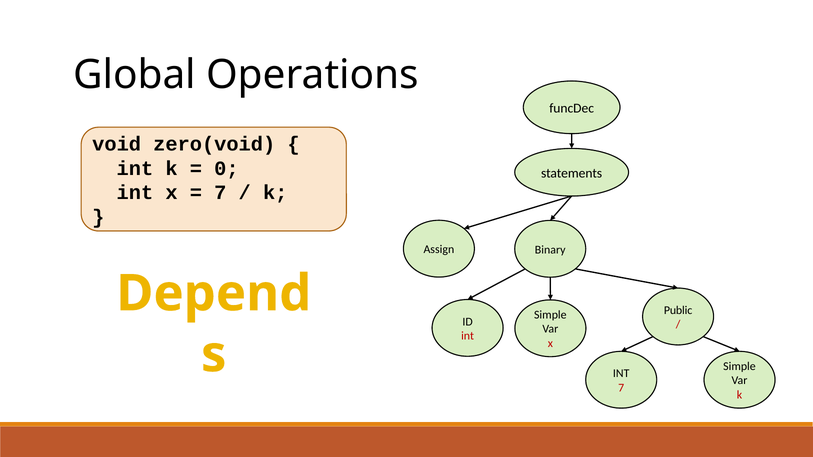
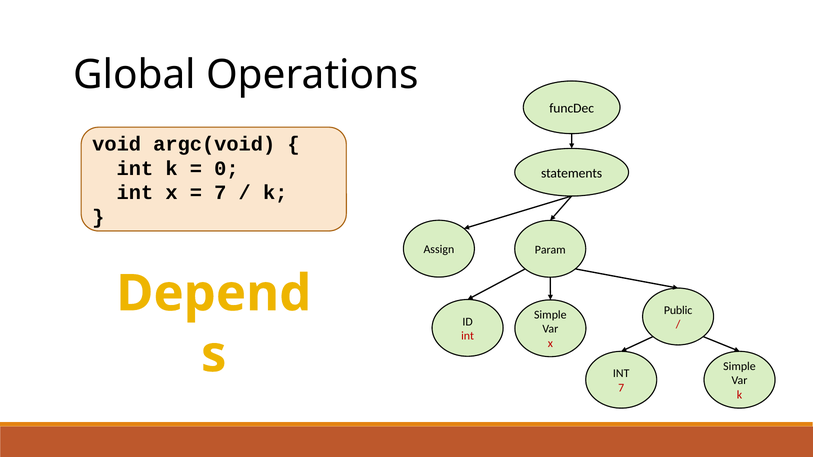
zero(void: zero(void -> argc(void
Binary: Binary -> Param
